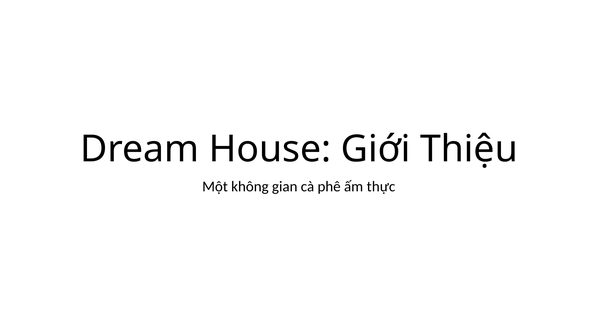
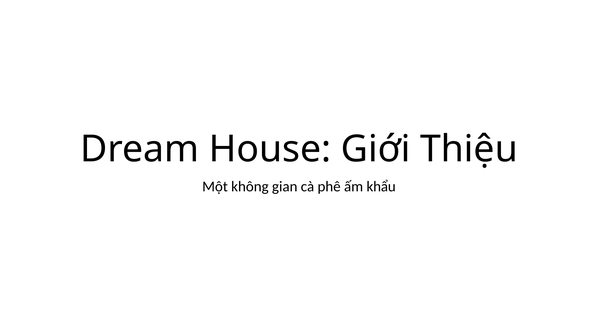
thực: thực -> khẩu
